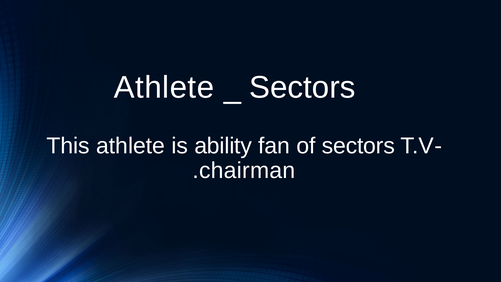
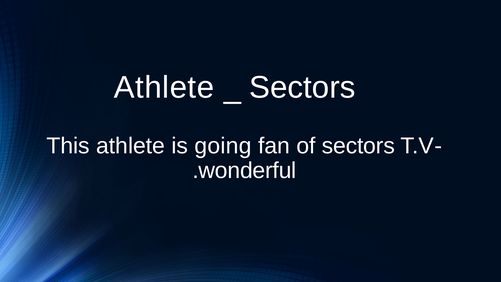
ability: ability -> going
chairman: chairman -> wonderful
